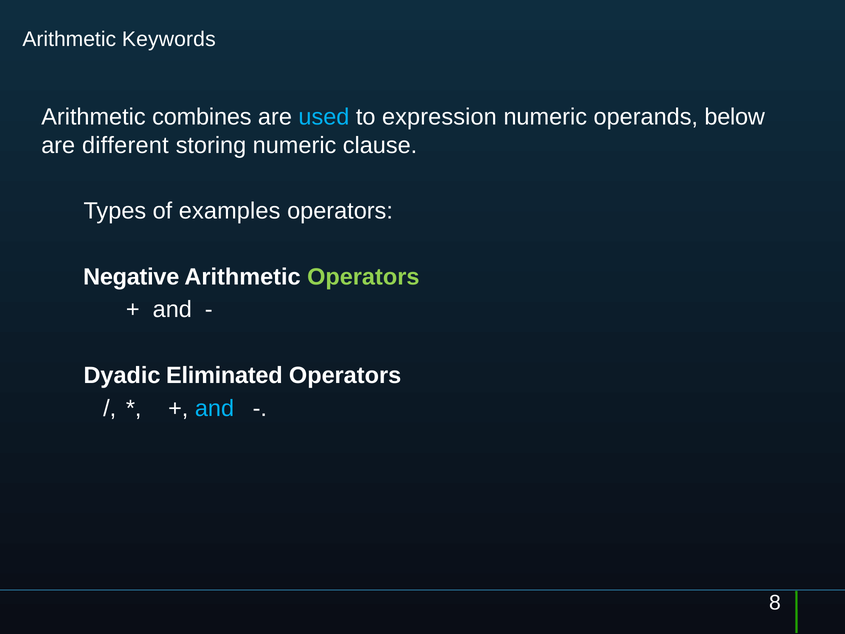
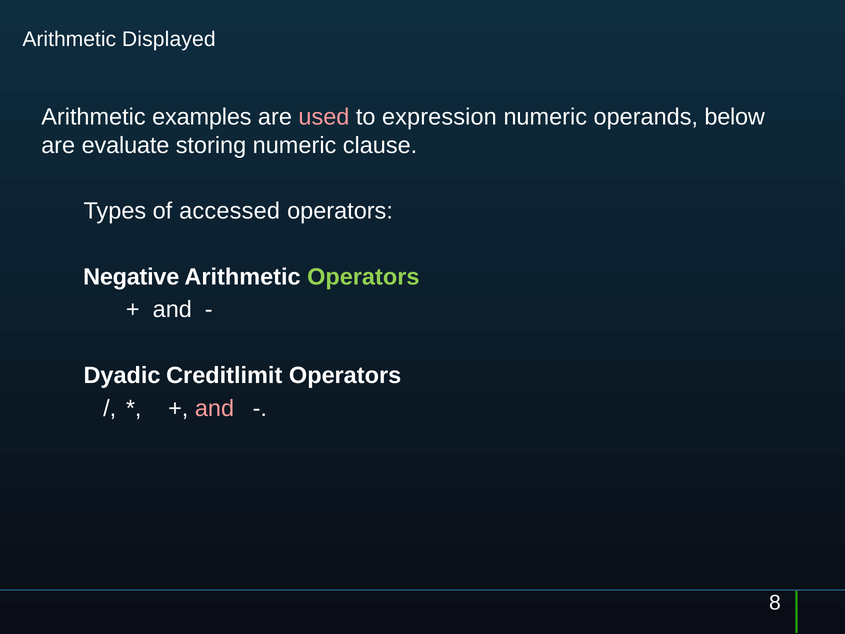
Keywords: Keywords -> Displayed
combines: combines -> examples
used colour: light blue -> pink
different: different -> evaluate
examples: examples -> accessed
Eliminated: Eliminated -> Creditlimit
and at (215, 408) colour: light blue -> pink
